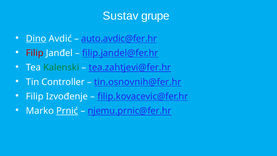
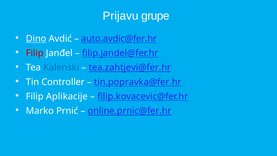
Sustav: Sustav -> Prijavu
Kalenski colour: green -> blue
tin.osnovnih@fer.hr: tin.osnovnih@fer.hr -> tin.popravka@fer.hr
Izvođenje: Izvođenje -> Aplikacije
Prnić underline: present -> none
njemu.prnic@fer.hr: njemu.prnic@fer.hr -> online.prnic@fer.hr
